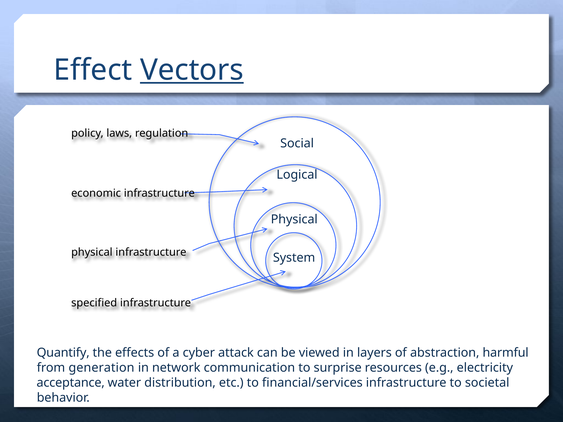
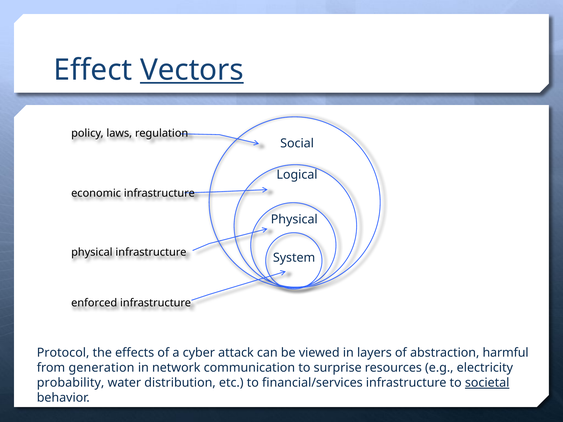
specified: specified -> enforced
Quantify: Quantify -> Protocol
acceptance: acceptance -> probability
societal underline: none -> present
